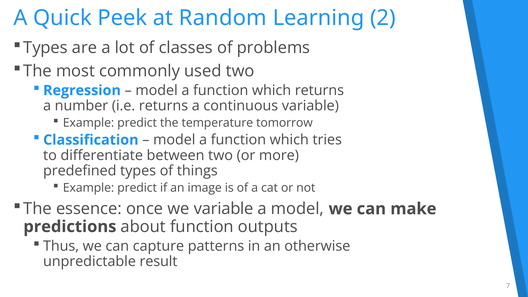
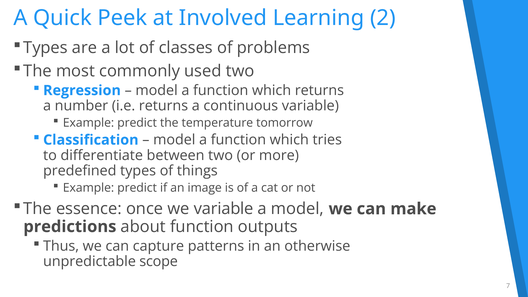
Random: Random -> Involved
result: result -> scope
